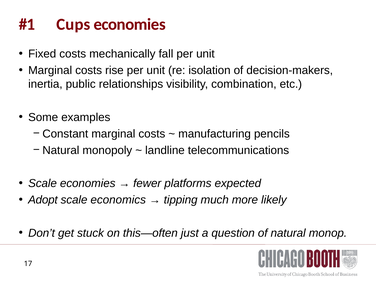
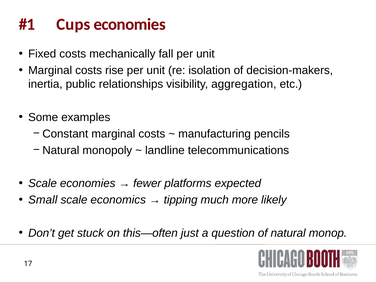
combination: combination -> aggregation
Adopt: Adopt -> Small
